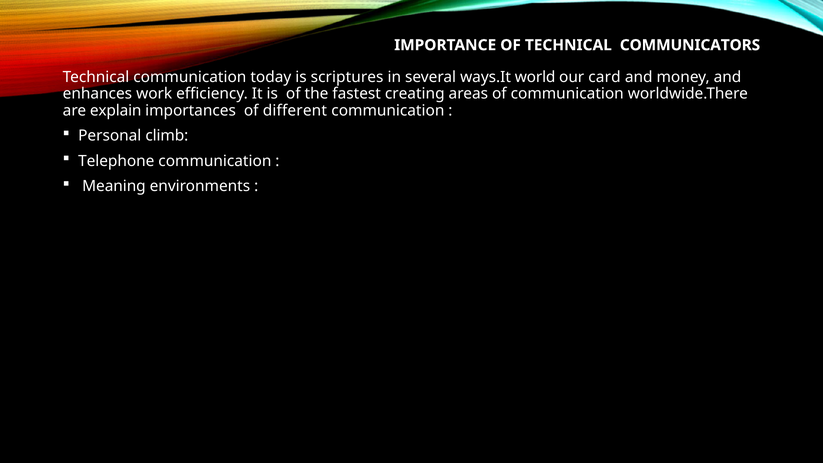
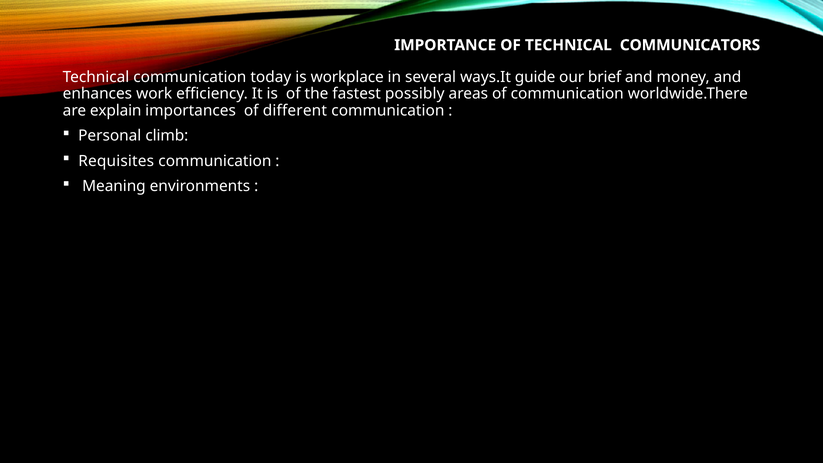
scriptures: scriptures -> workplace
world: world -> guide
card: card -> brief
creating: creating -> possibly
Telephone: Telephone -> Requisites
